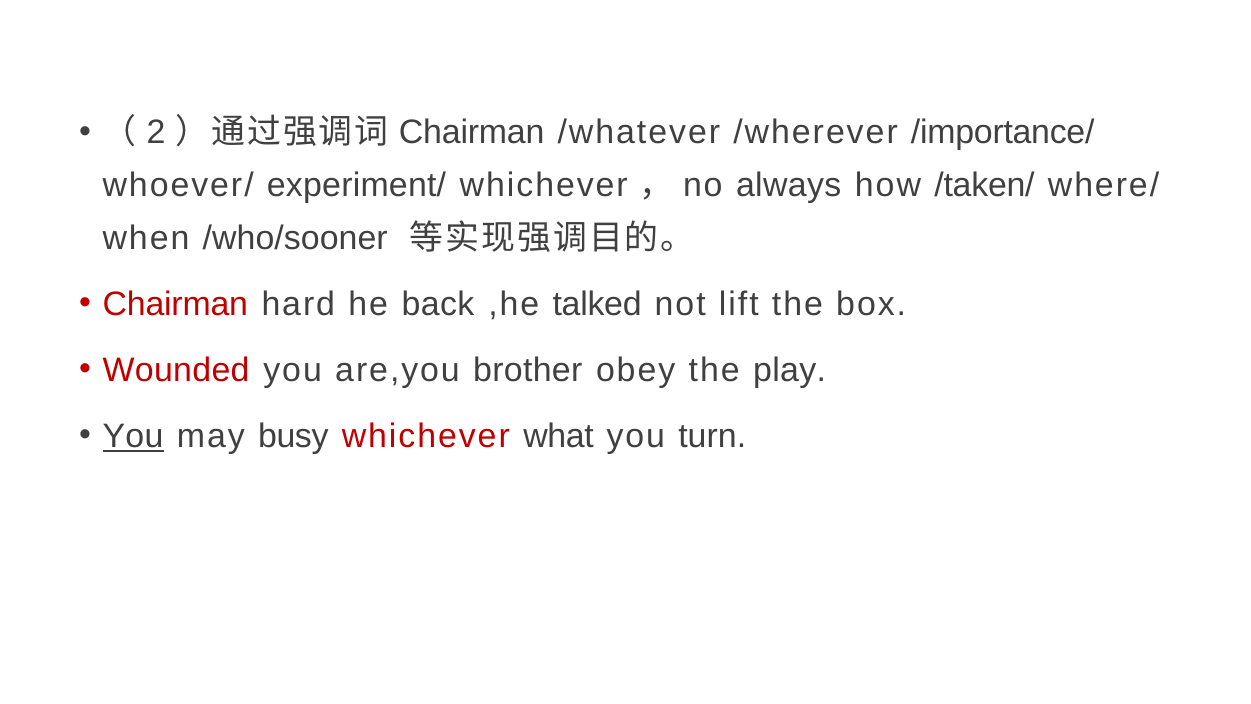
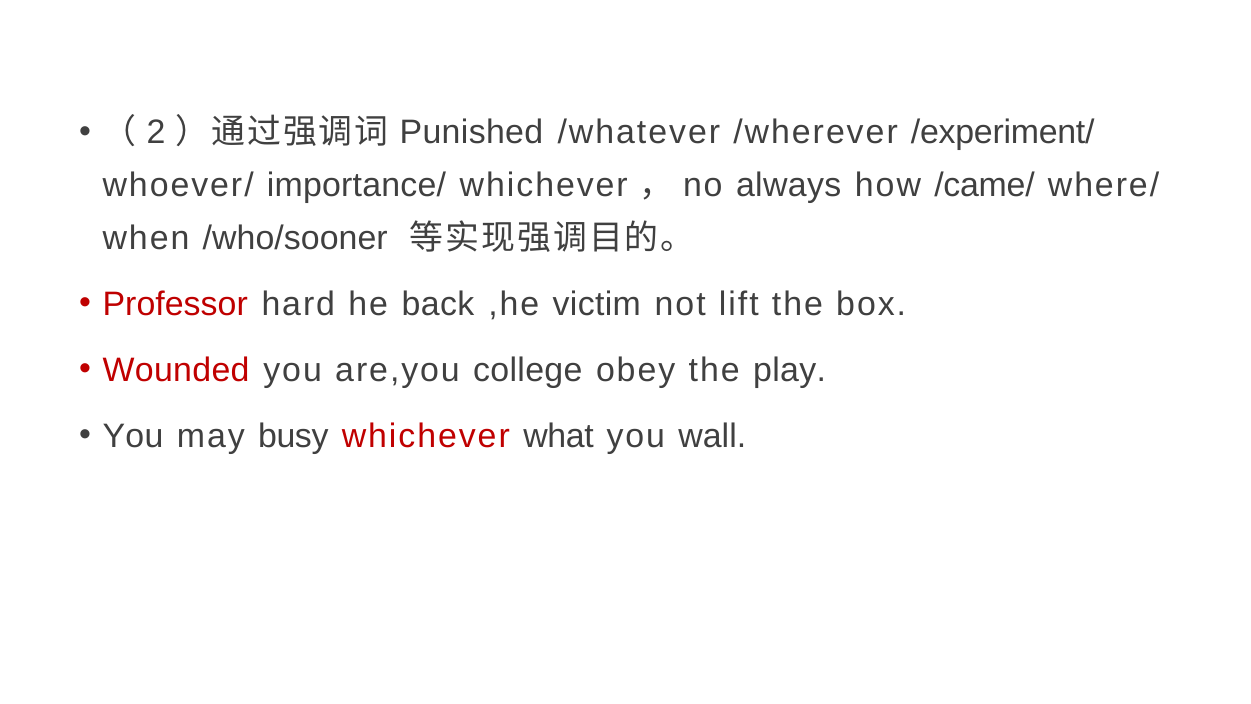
Chairman at (472, 133): Chairman -> Punished
/importance/: /importance/ -> /experiment/
experiment/: experiment/ -> importance/
/taken/: /taken/ -> /came/
Chairman at (175, 304): Chairman -> Professor
talked: talked -> victim
brother: brother -> college
You at (133, 436) underline: present -> none
turn: turn -> wall
